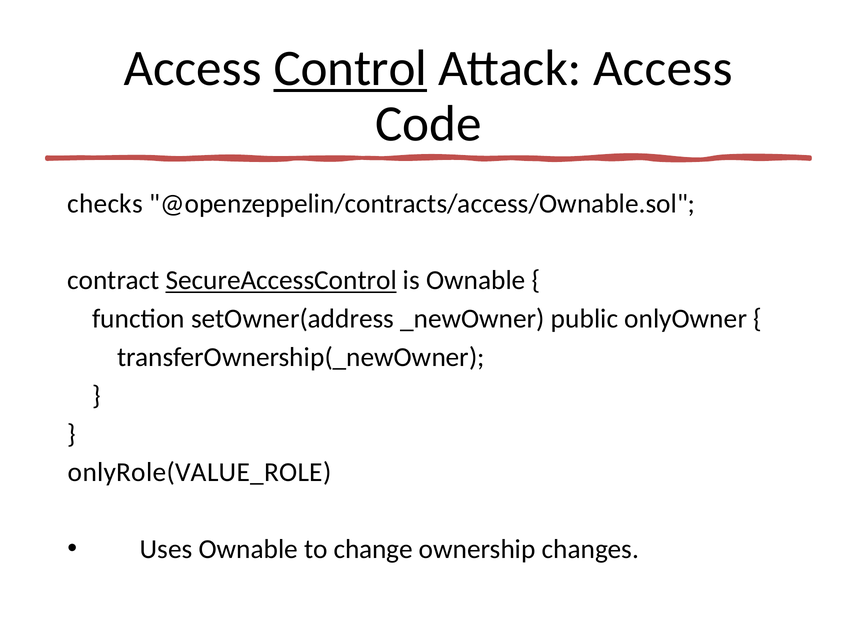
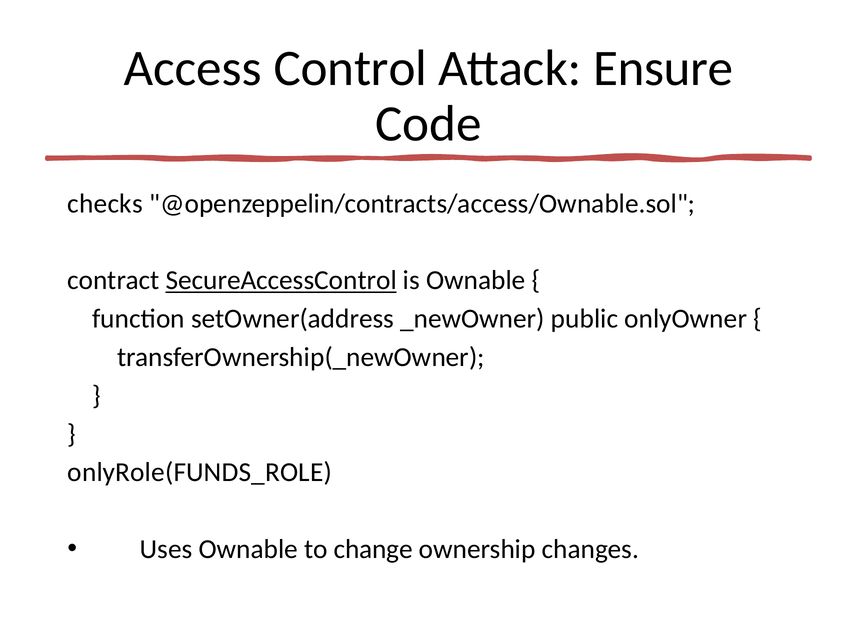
Control underline: present -> none
Attack Access: Access -> Ensure
onlyRole(VALUE_ROLE: onlyRole(VALUE_ROLE -> onlyRole(FUNDS_ROLE
